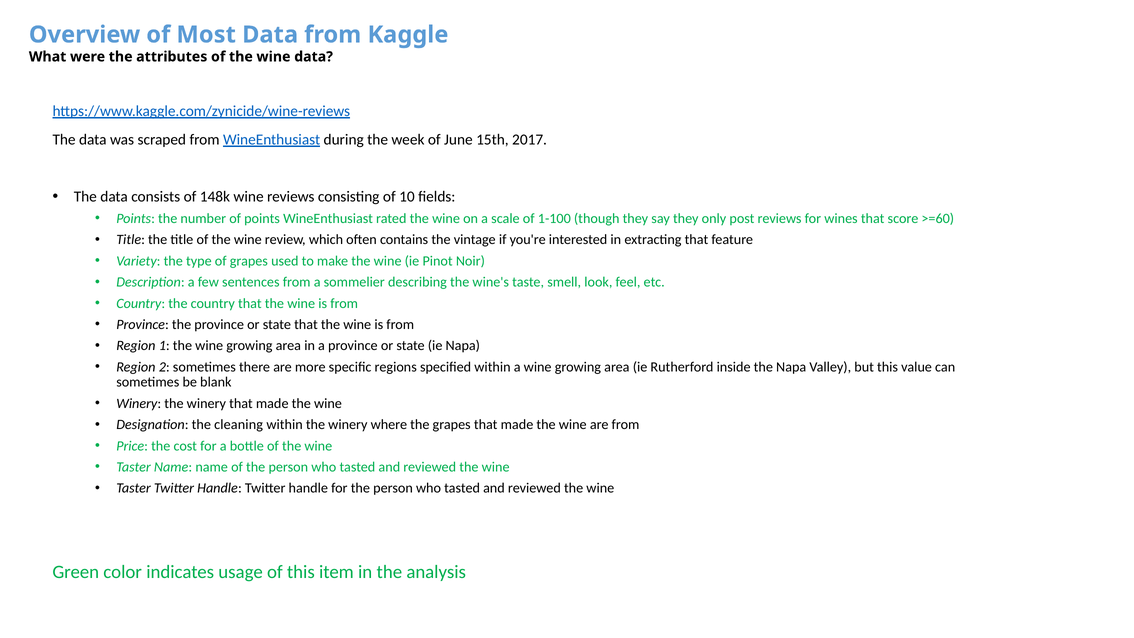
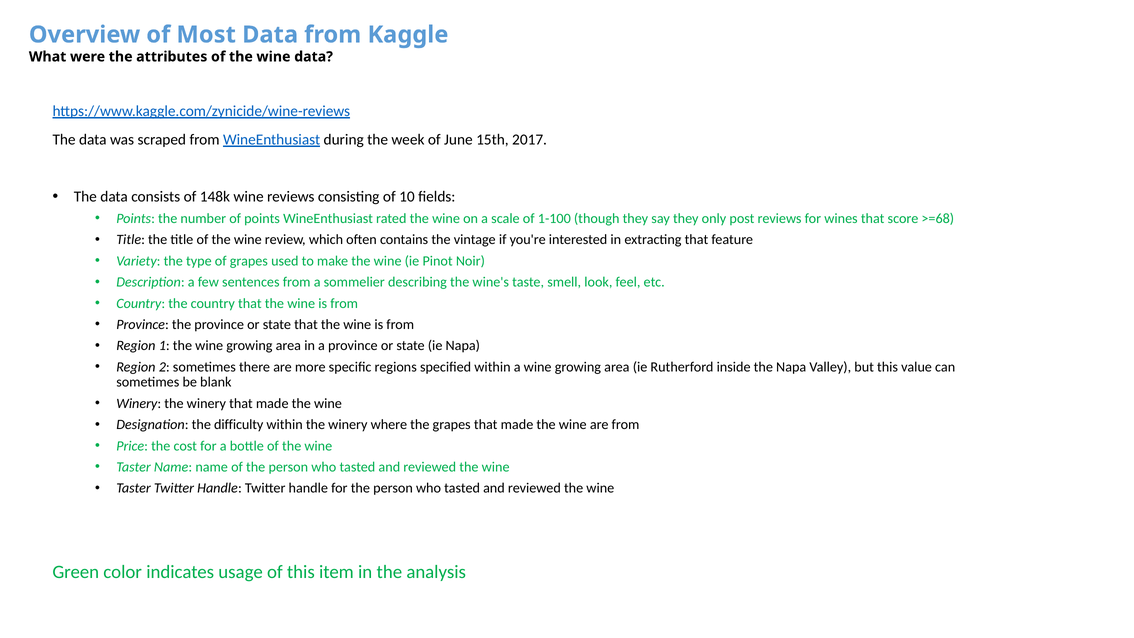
>=60: >=60 -> >=68
cleaning: cleaning -> difficulty
